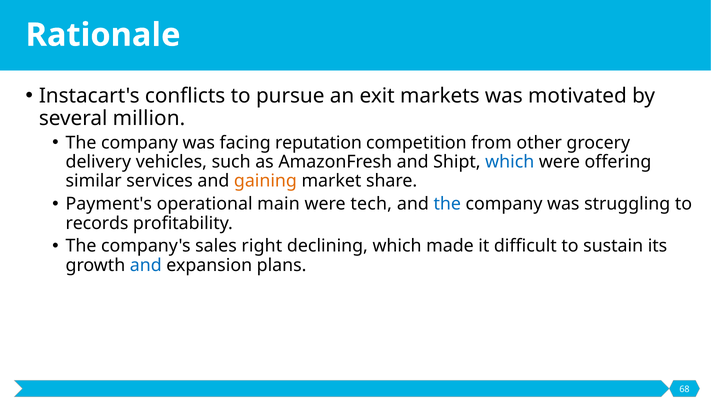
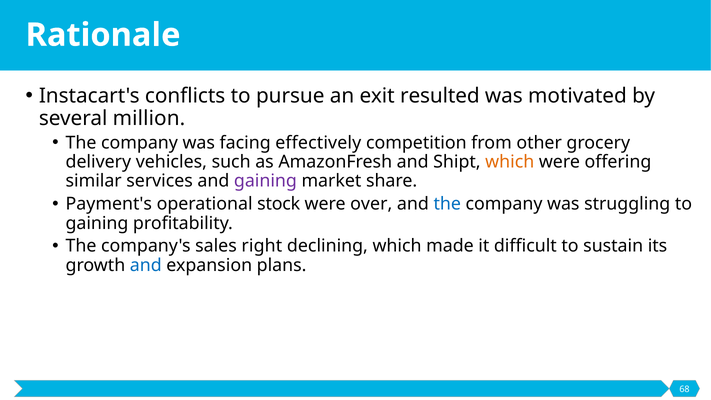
markets: markets -> resulted
reputation: reputation -> effectively
which at (510, 162) colour: blue -> orange
gaining at (265, 181) colour: orange -> purple
main: main -> stock
tech: tech -> over
records at (97, 223): records -> gaining
